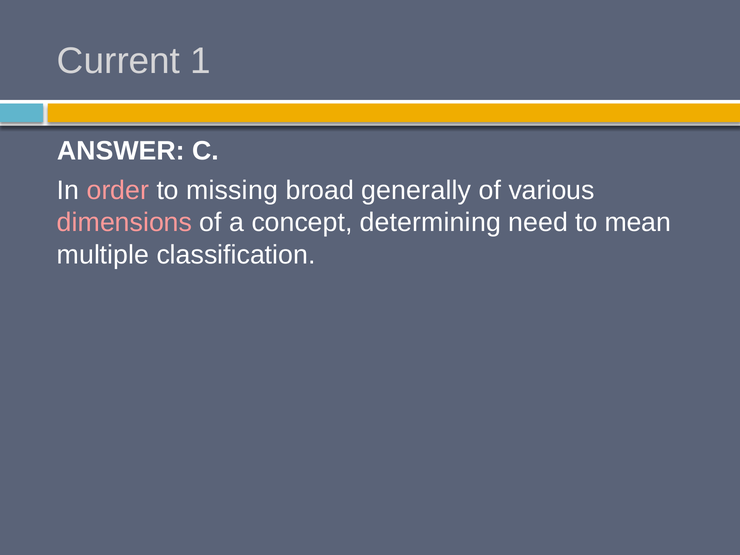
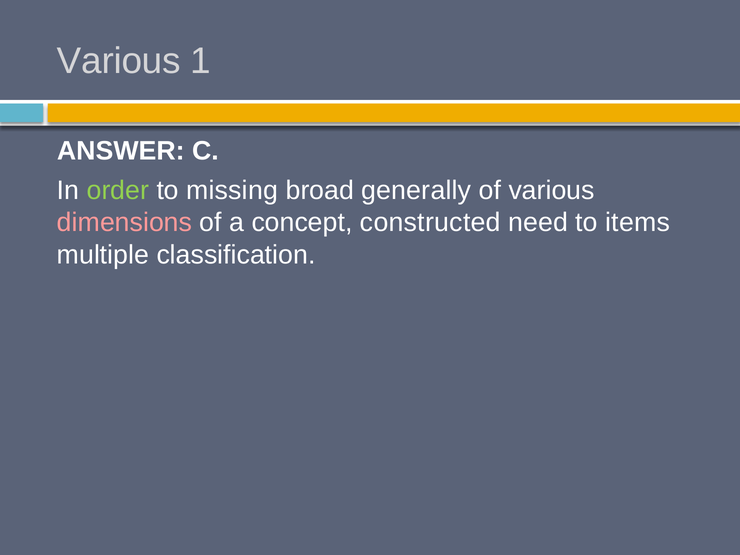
Current at (119, 61): Current -> Various
order colour: pink -> light green
determining: determining -> constructed
mean: mean -> items
